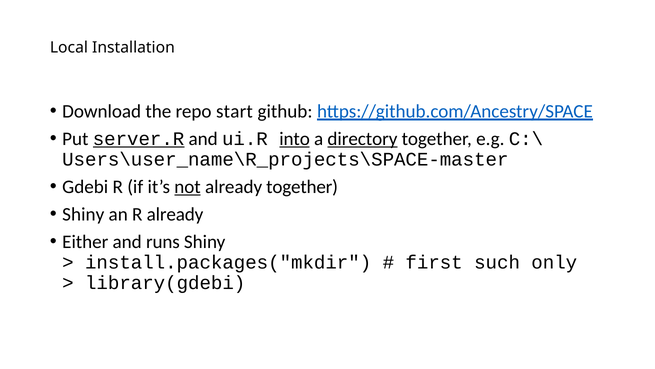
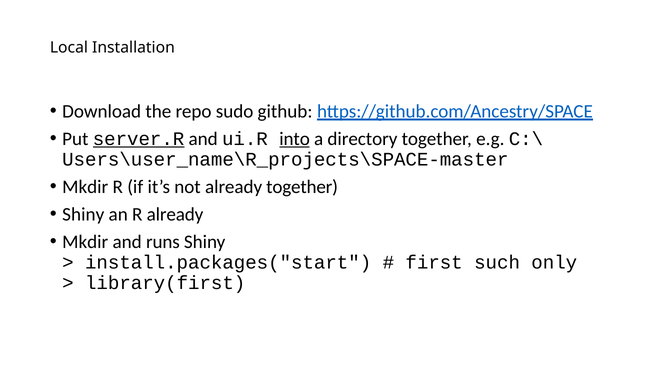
start: start -> sudo
directory underline: present -> none
Gdebi at (85, 187): Gdebi -> Mkdir
not underline: present -> none
Either at (85, 241): Either -> Mkdir
install.packages("mkdir: install.packages("mkdir -> install.packages("start
library(gdebi: library(gdebi -> library(first
